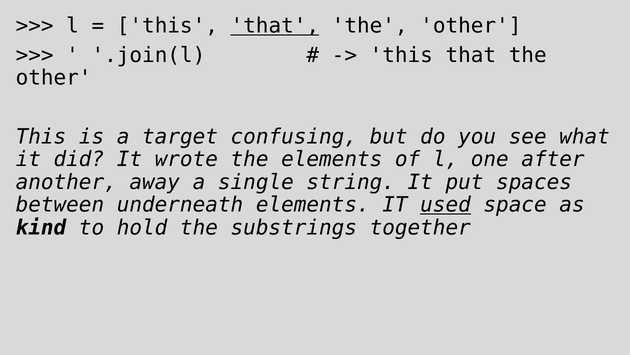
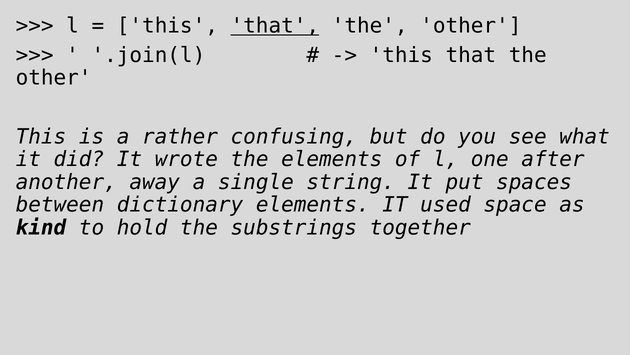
target: target -> rather
underneath: underneath -> dictionary
used underline: present -> none
